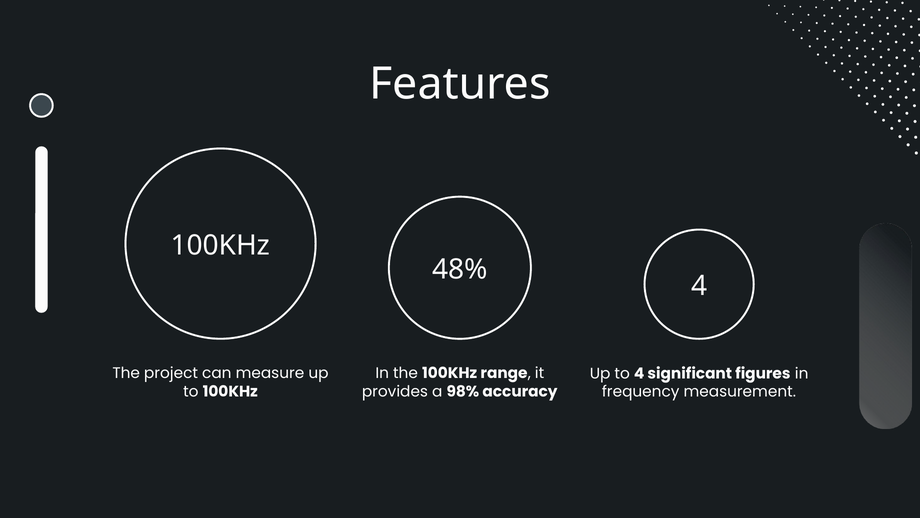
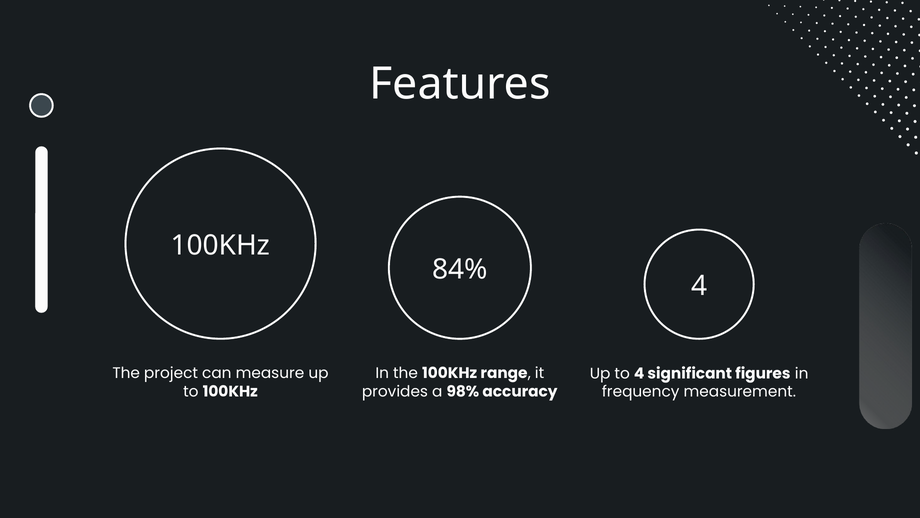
48%: 48% -> 84%
